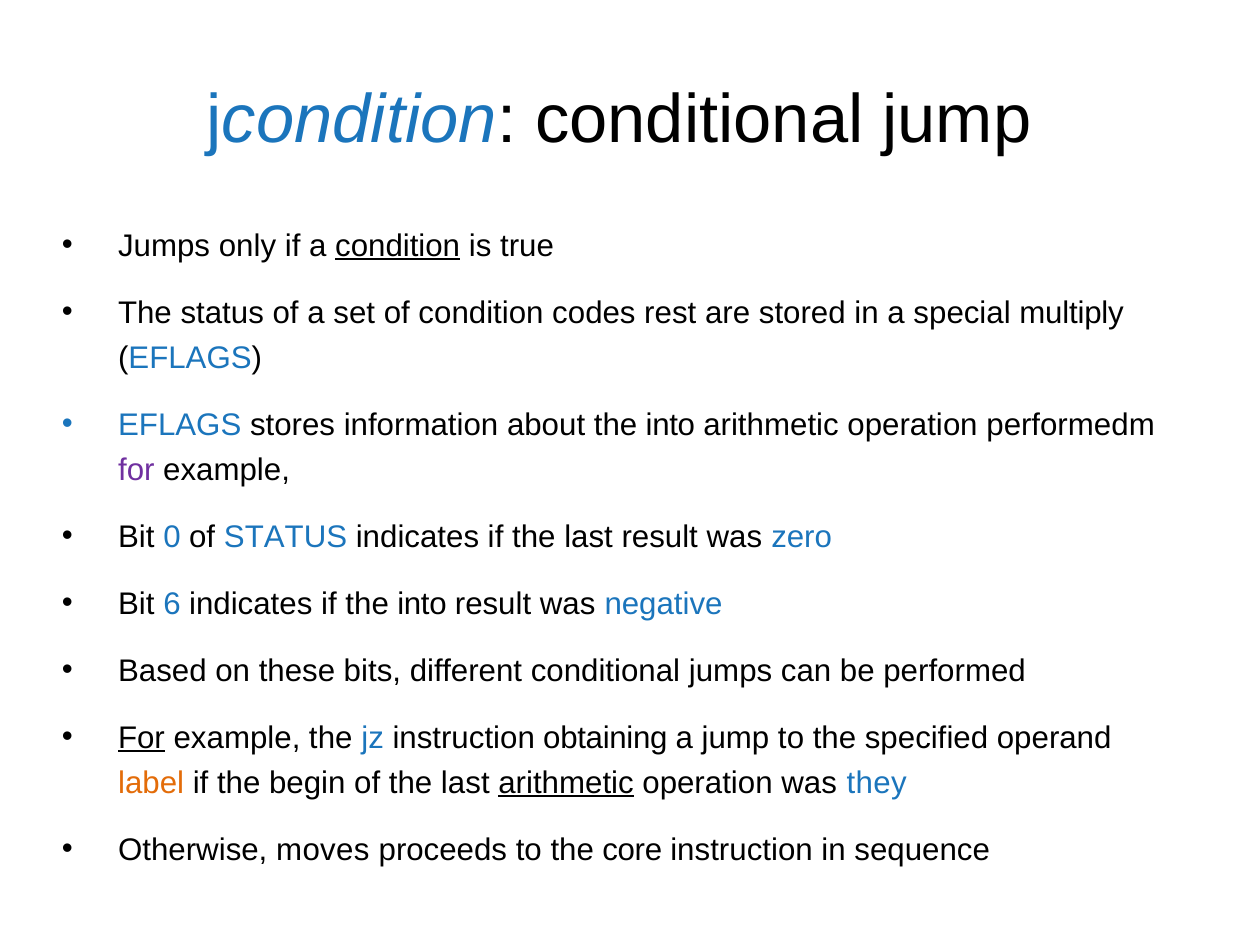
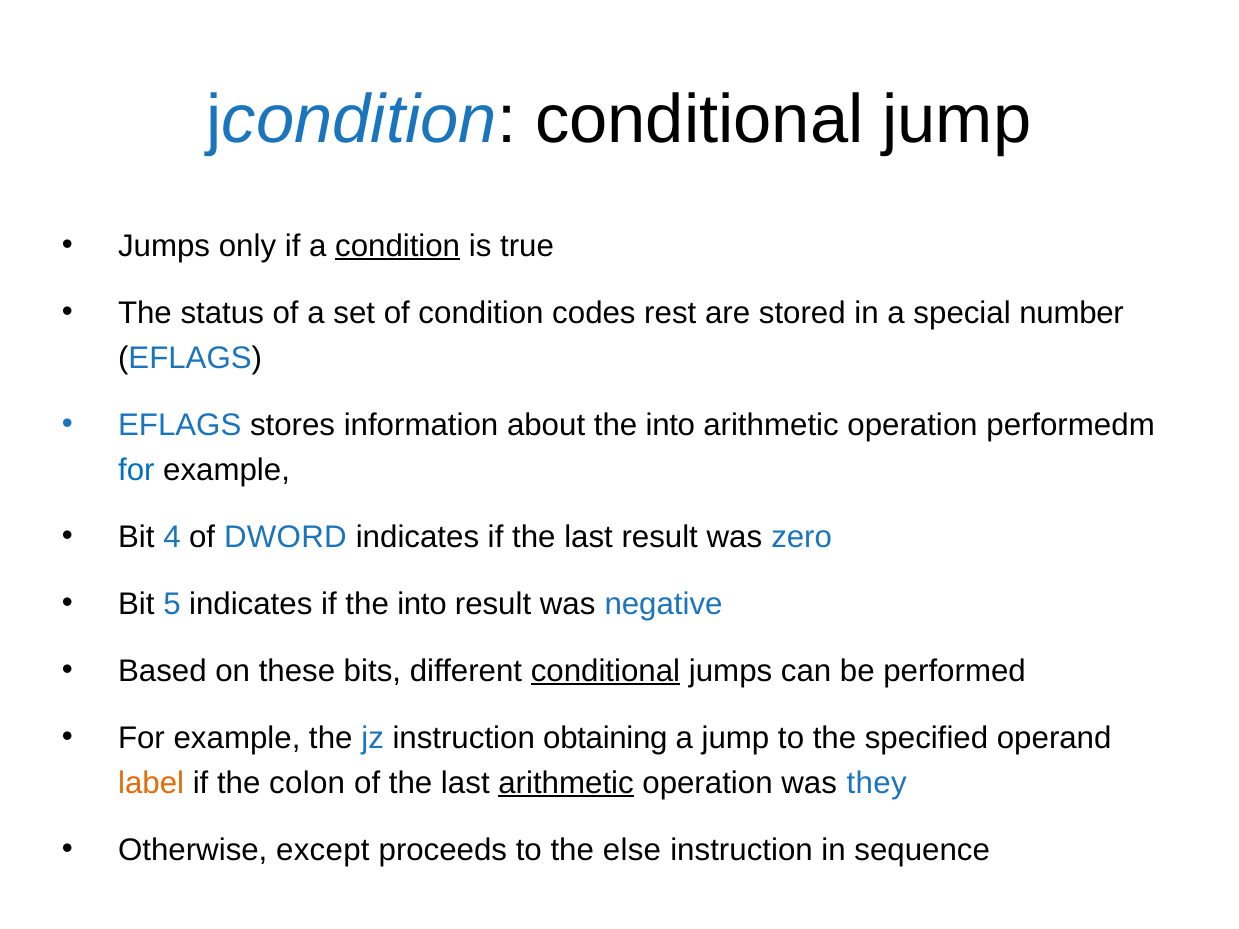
multiply: multiply -> number
for at (136, 470) colour: purple -> blue
0: 0 -> 4
of STATUS: STATUS -> DWORD
6: 6 -> 5
conditional at (605, 671) underline: none -> present
For at (142, 738) underline: present -> none
begin: begin -> colon
moves: moves -> except
core: core -> else
